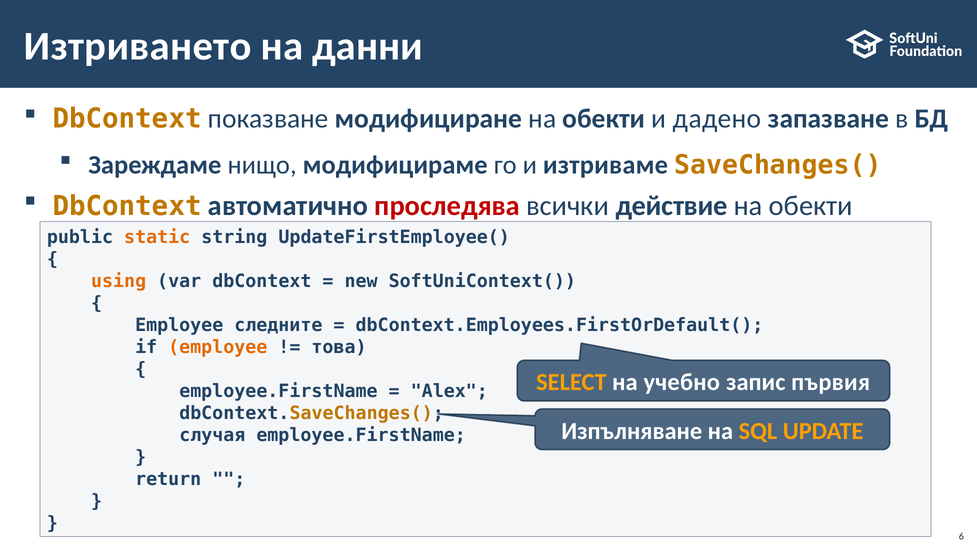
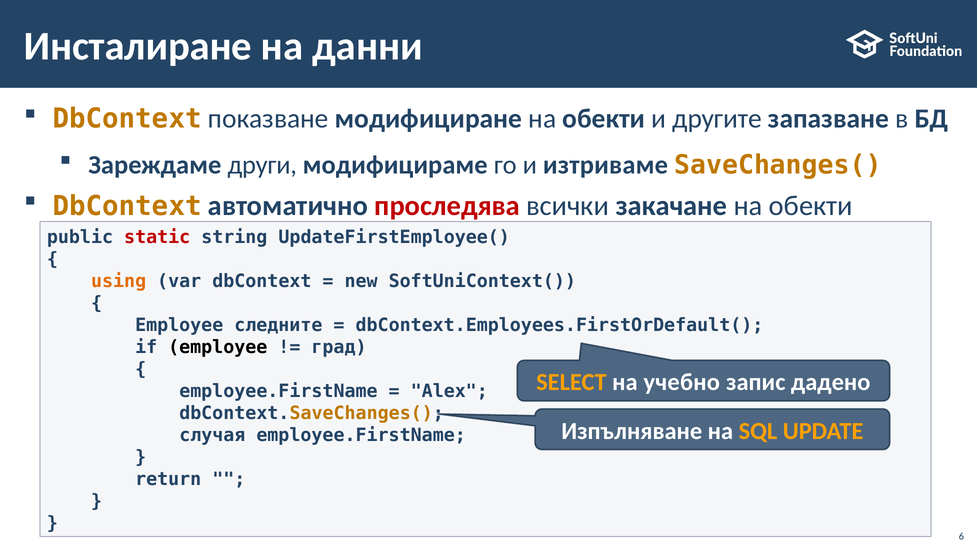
Изтриването: Изтриването -> Инсталиране
дадено: дадено -> другите
нищо: нищо -> други
действие: действие -> закачане
static colour: orange -> red
employee at (218, 347) colour: orange -> black
това: това -> град
първия: първия -> дадено
